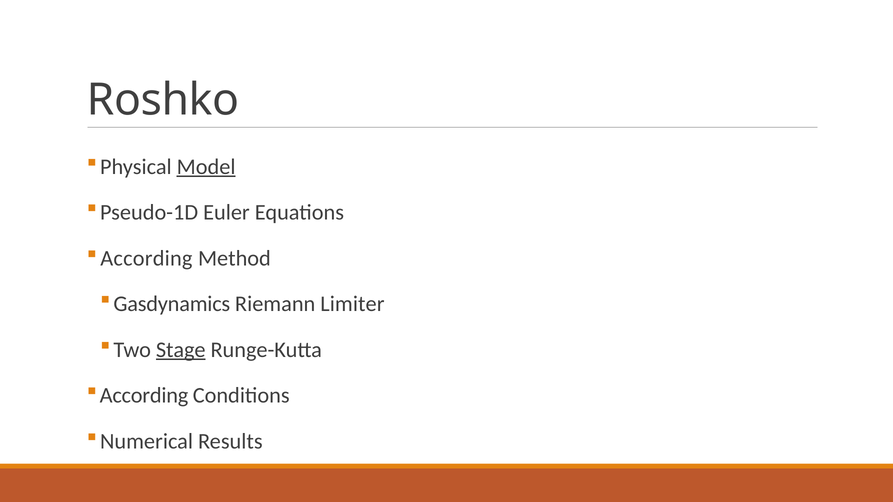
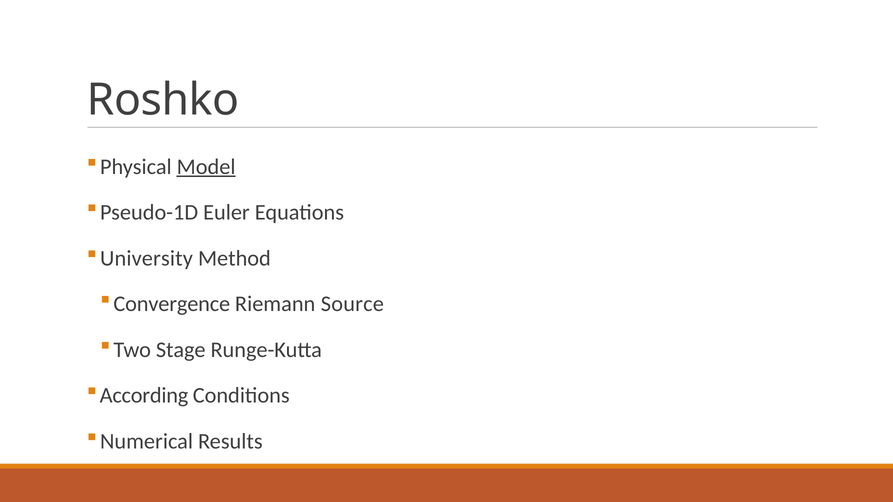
According at (146, 258): According -> University
Gasdynamics: Gasdynamics -> Convergence
Limiter: Limiter -> Source
Stage underline: present -> none
